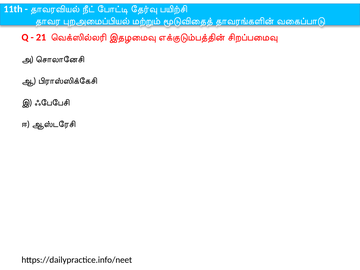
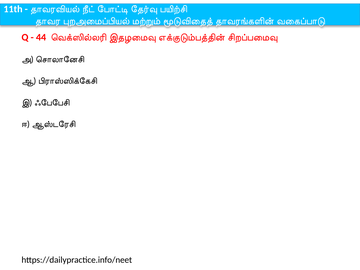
21: 21 -> 44
